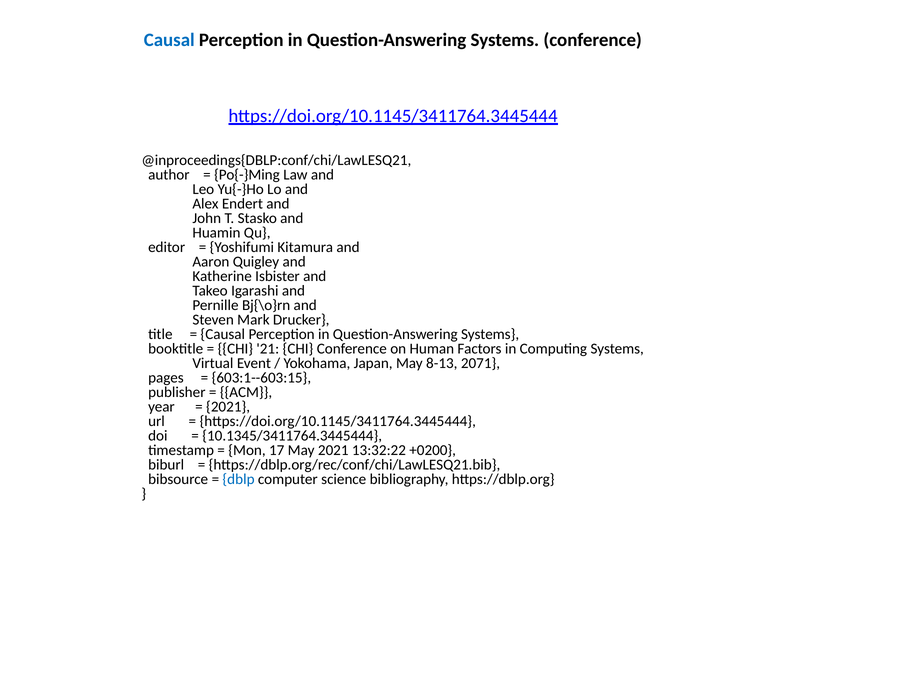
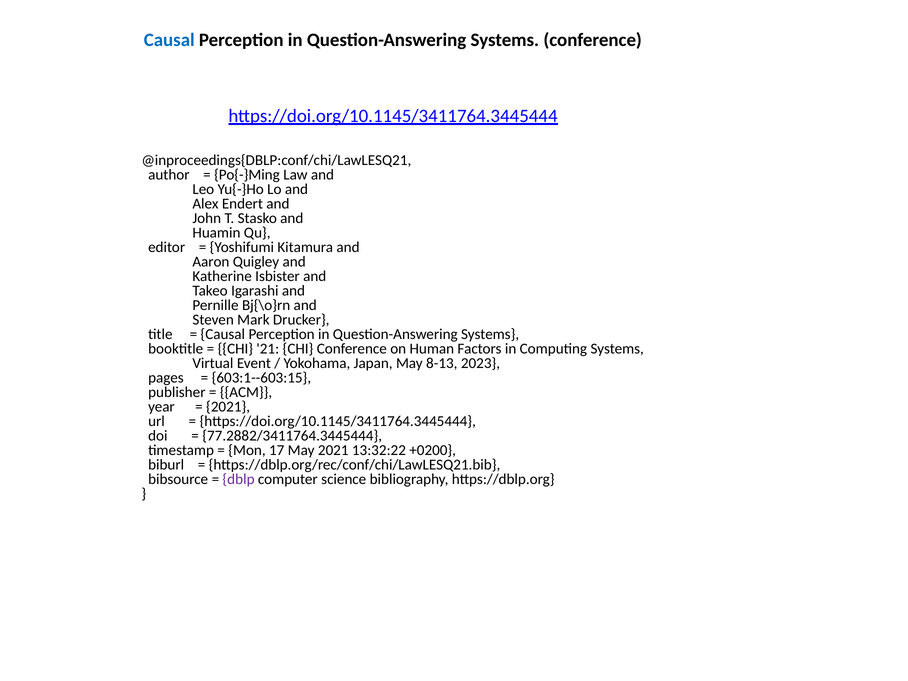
2071: 2071 -> 2023
10.1345/3411764.3445444: 10.1345/3411764.3445444 -> 77.2882/3411764.3445444
dblp colour: blue -> purple
